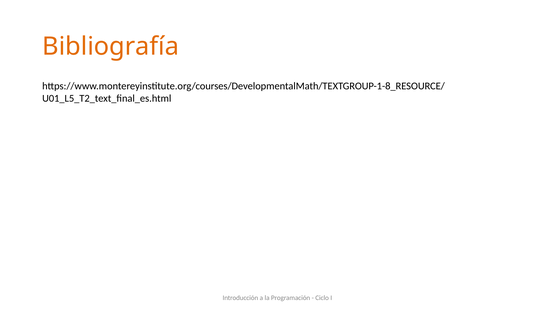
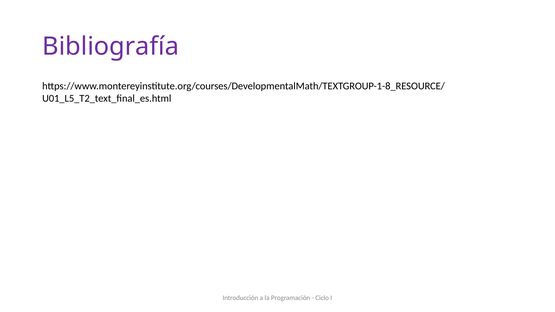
Bibliografía colour: orange -> purple
